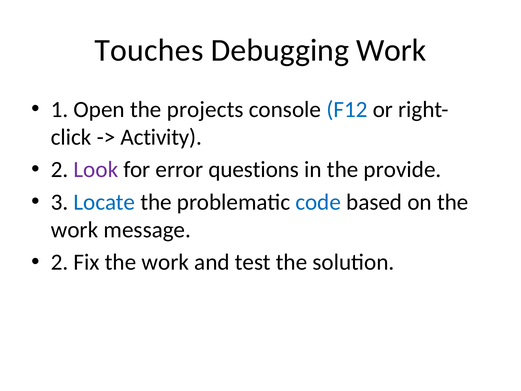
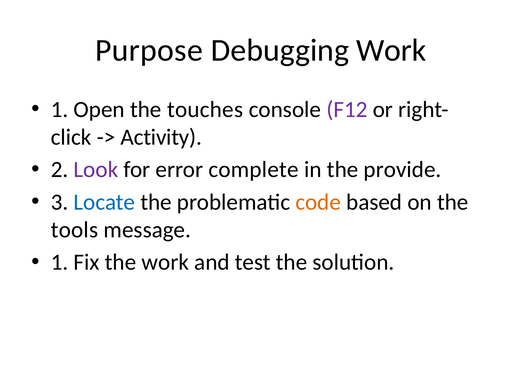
Touches: Touches -> Purpose
projects: projects -> touches
F12 colour: blue -> purple
questions: questions -> complete
code colour: blue -> orange
work at (75, 230): work -> tools
2 at (60, 262): 2 -> 1
